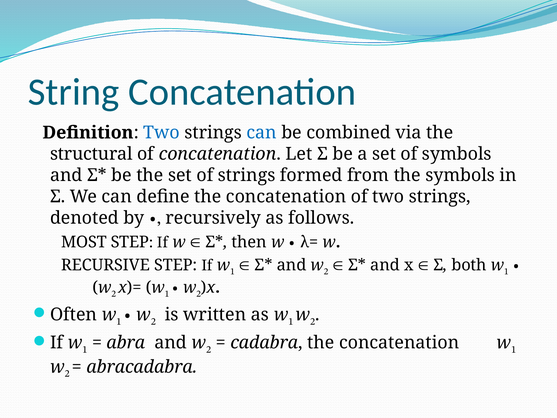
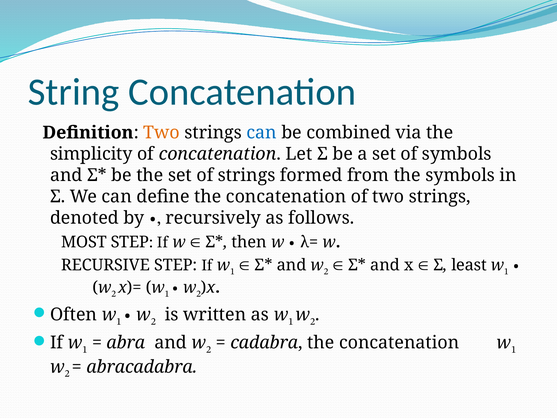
Two at (162, 133) colour: blue -> orange
structural: structural -> simplicity
both: both -> least
